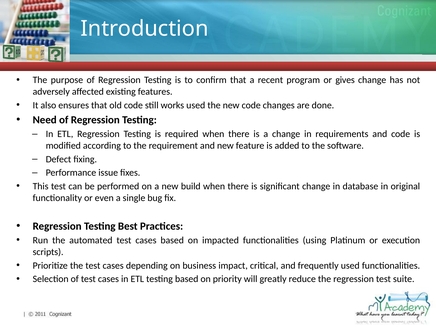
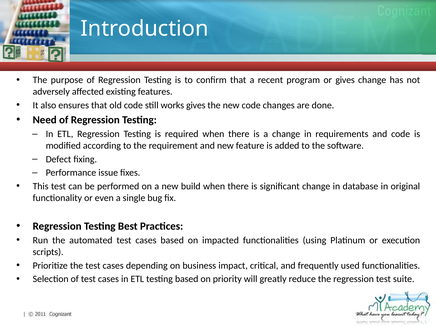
works used: used -> gives
